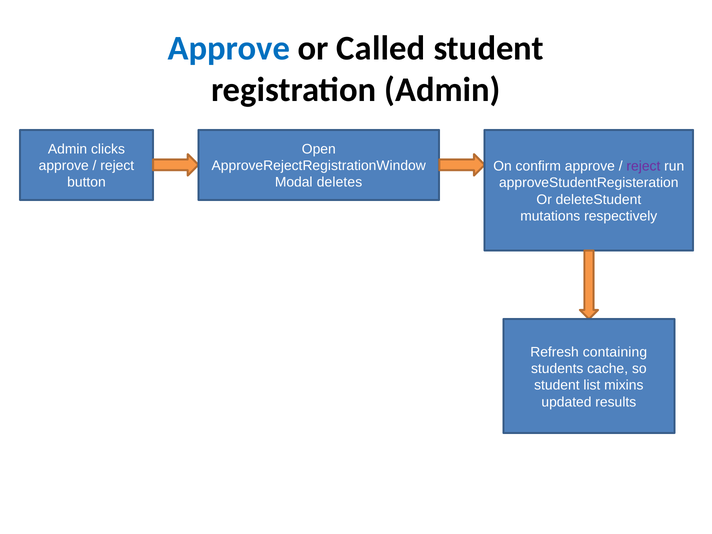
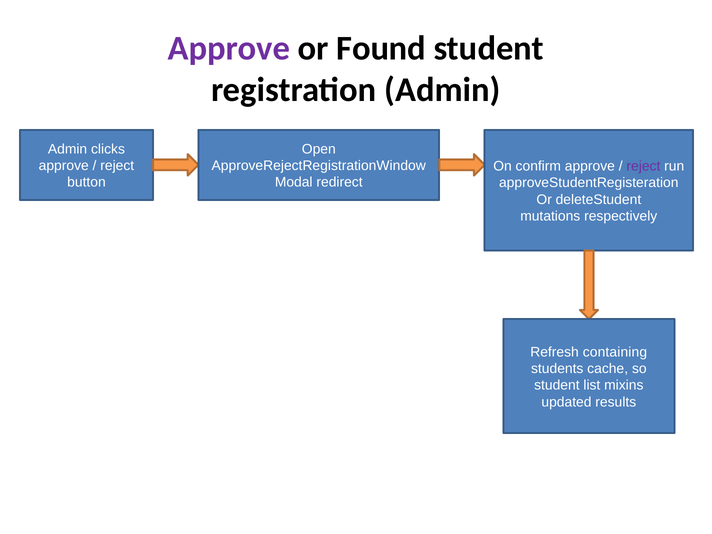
Approve at (229, 48) colour: blue -> purple
Called: Called -> Found
deletes: deletes -> redirect
